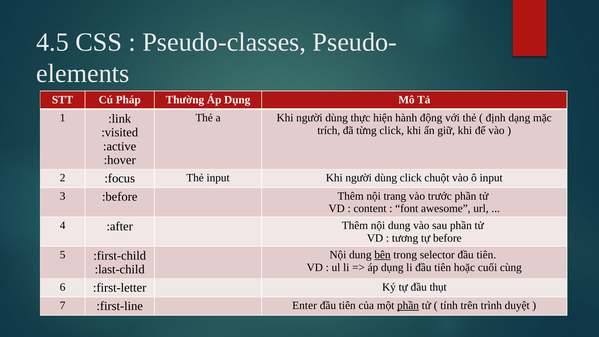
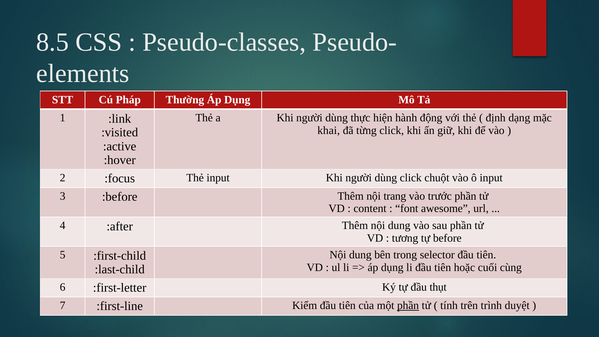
4.5: 4.5 -> 8.5
trích: trích -> khai
bên underline: present -> none
Enter: Enter -> Kiểm
